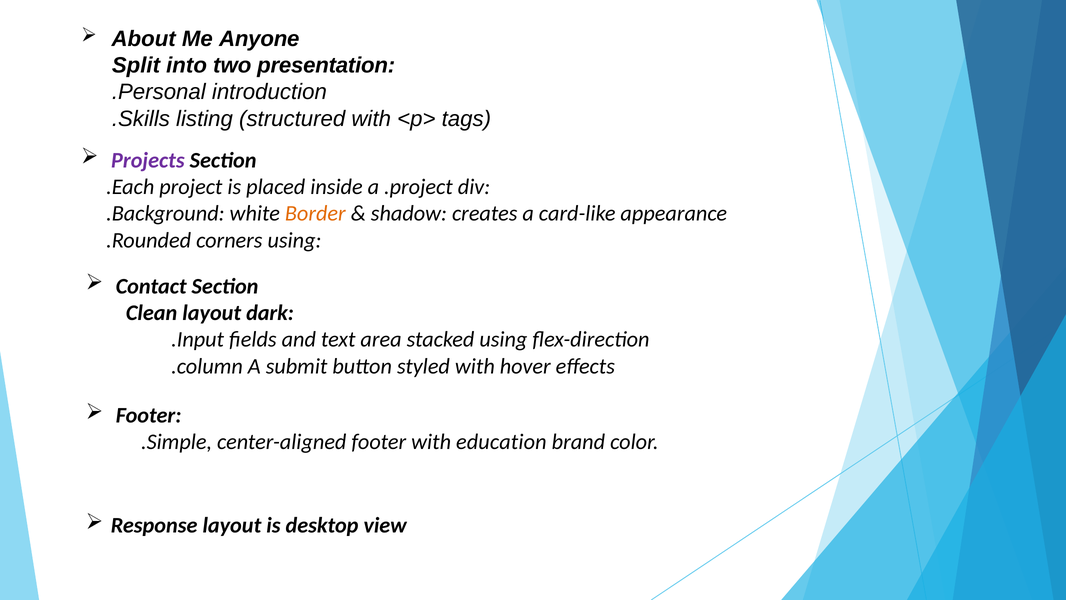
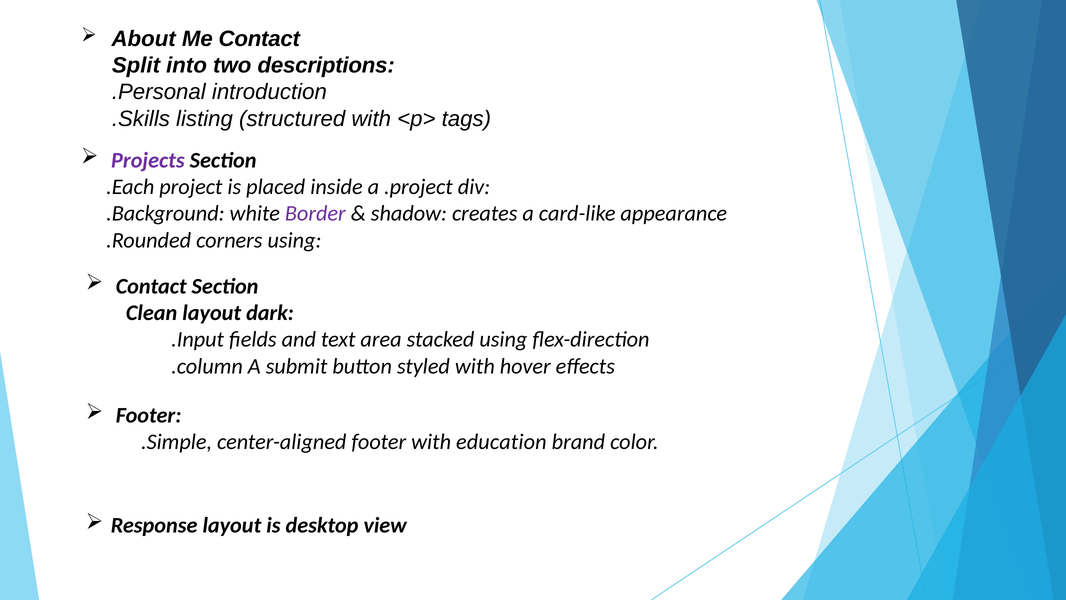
Me Anyone: Anyone -> Contact
presentation: presentation -> descriptions
Border colour: orange -> purple
